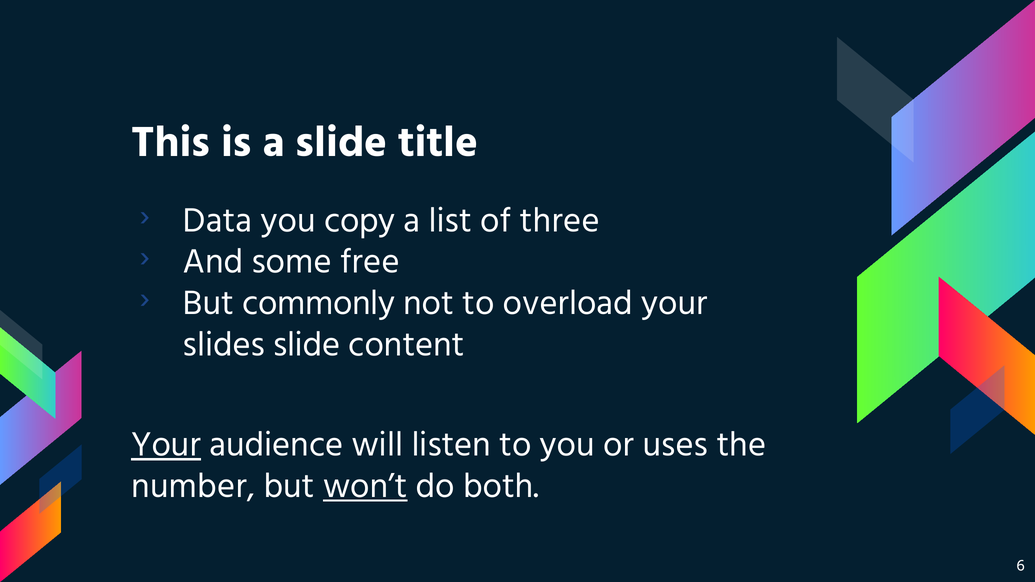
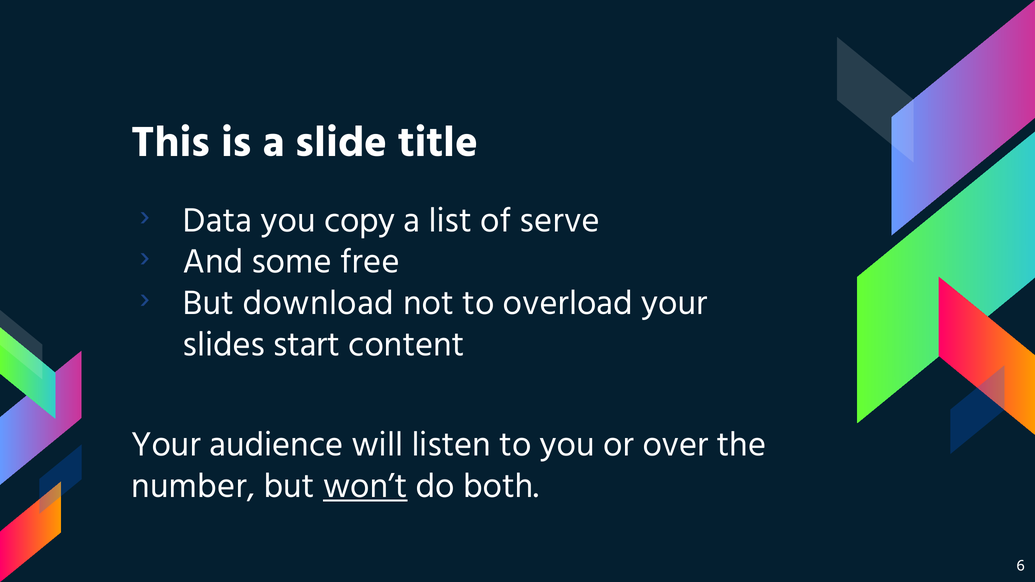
three: three -> serve
commonly: commonly -> download
slides slide: slide -> start
Your at (166, 445) underline: present -> none
uses: uses -> over
